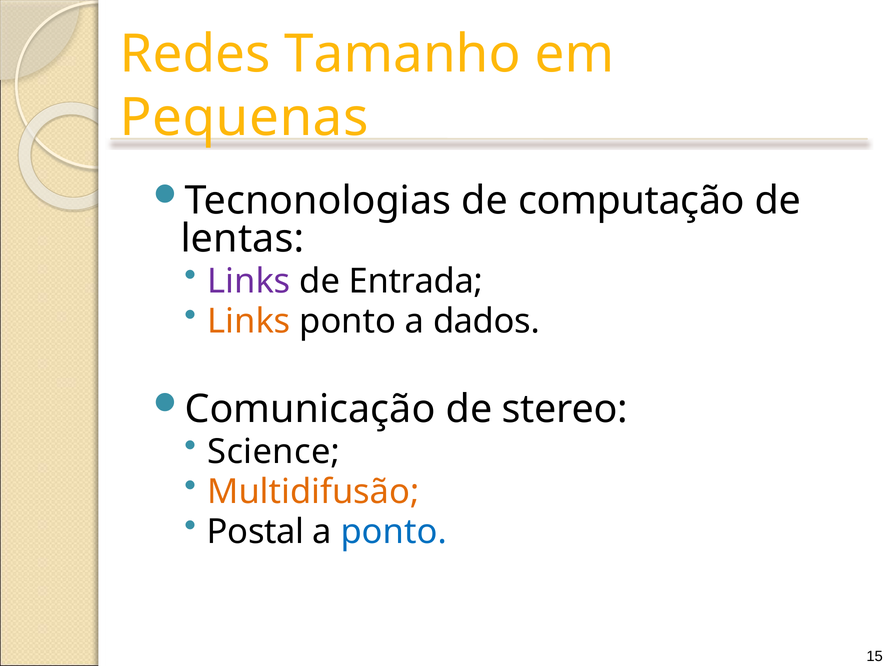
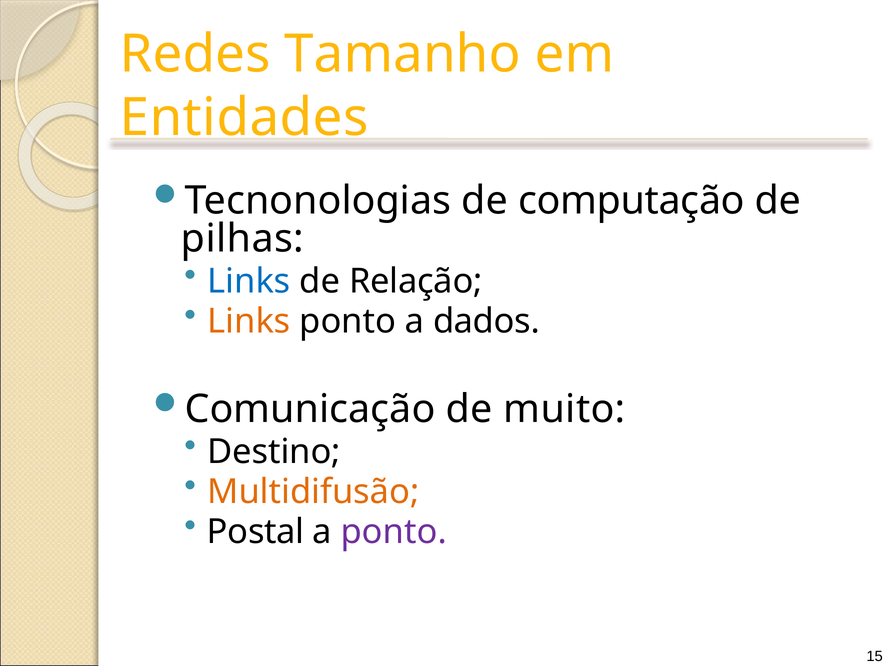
Pequenas: Pequenas -> Entidades
lentas: lentas -> pilhas
Links at (249, 281) colour: purple -> blue
Entrada: Entrada -> Relação
stereo: stereo -> muito
Science: Science -> Destino
ponto at (394, 532) colour: blue -> purple
